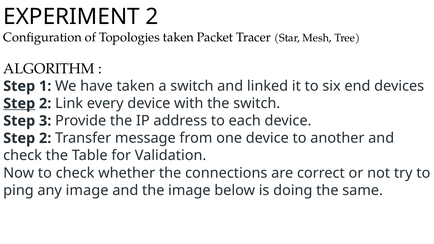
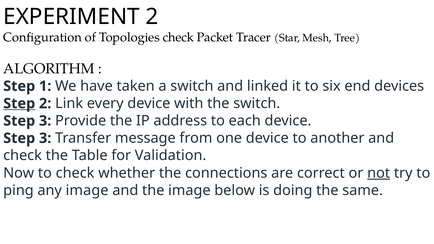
Topologies taken: taken -> check
2 at (45, 138): 2 -> 3
not underline: none -> present
